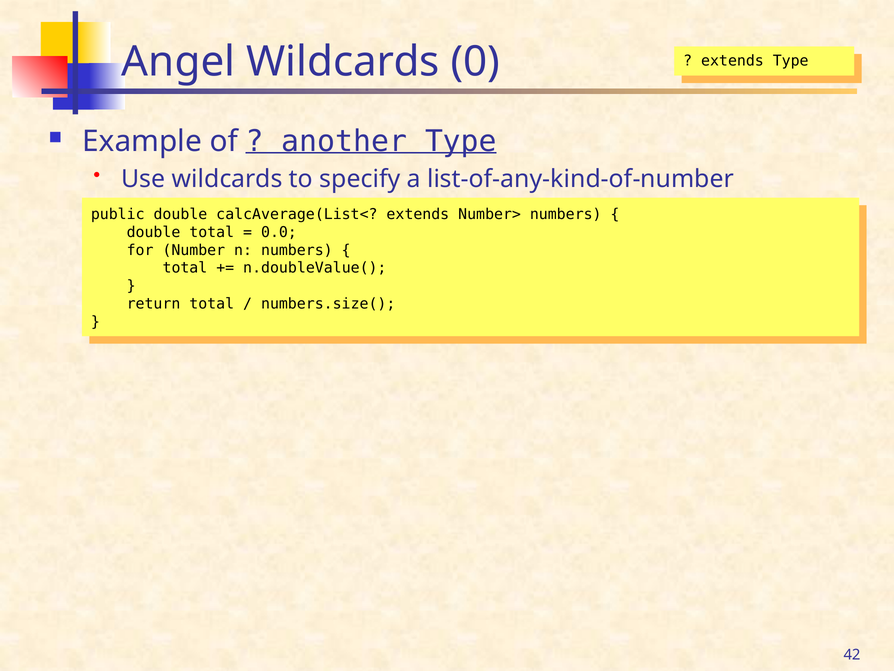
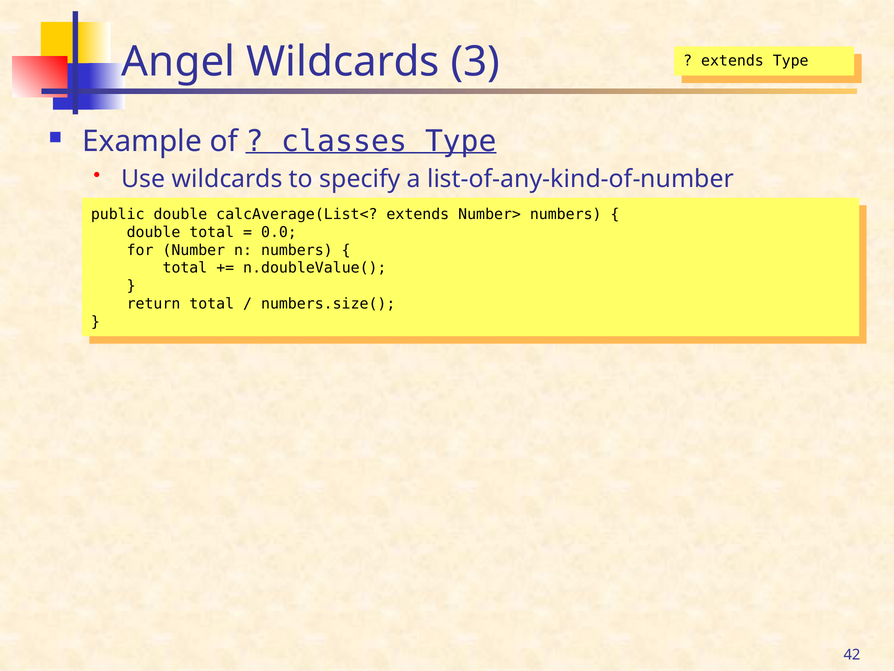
0: 0 -> 3
another: another -> classes
